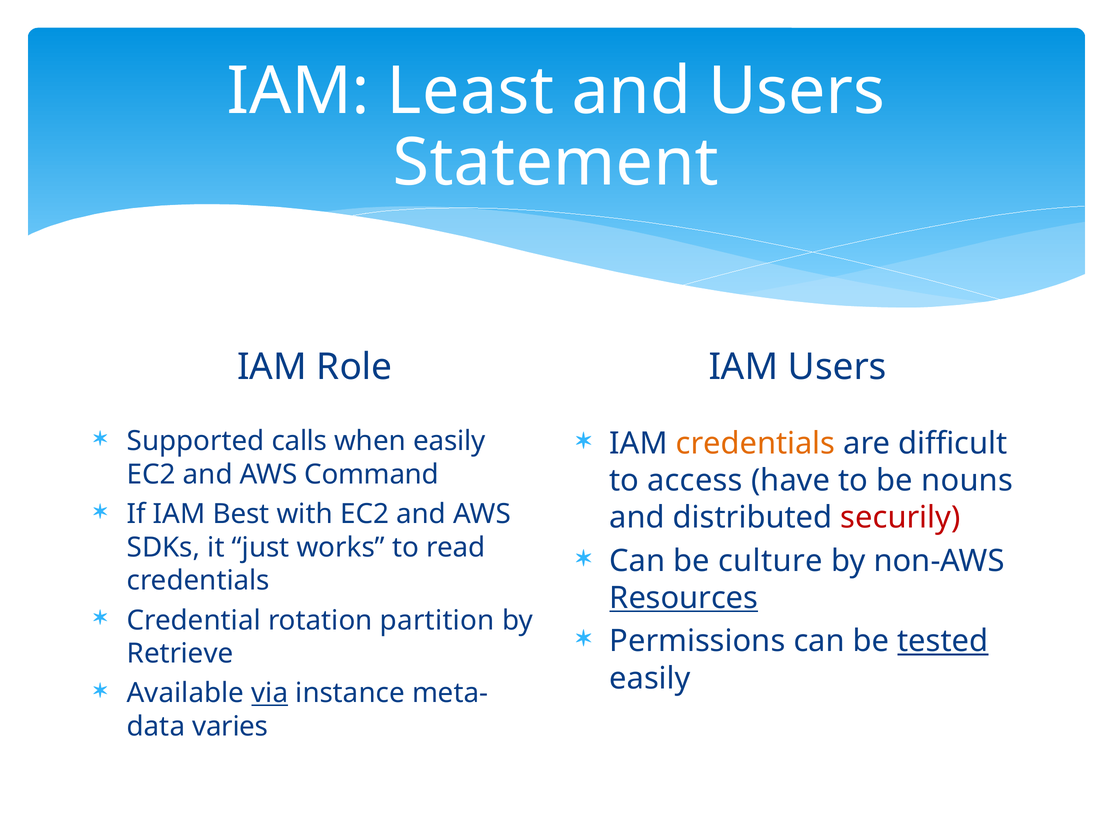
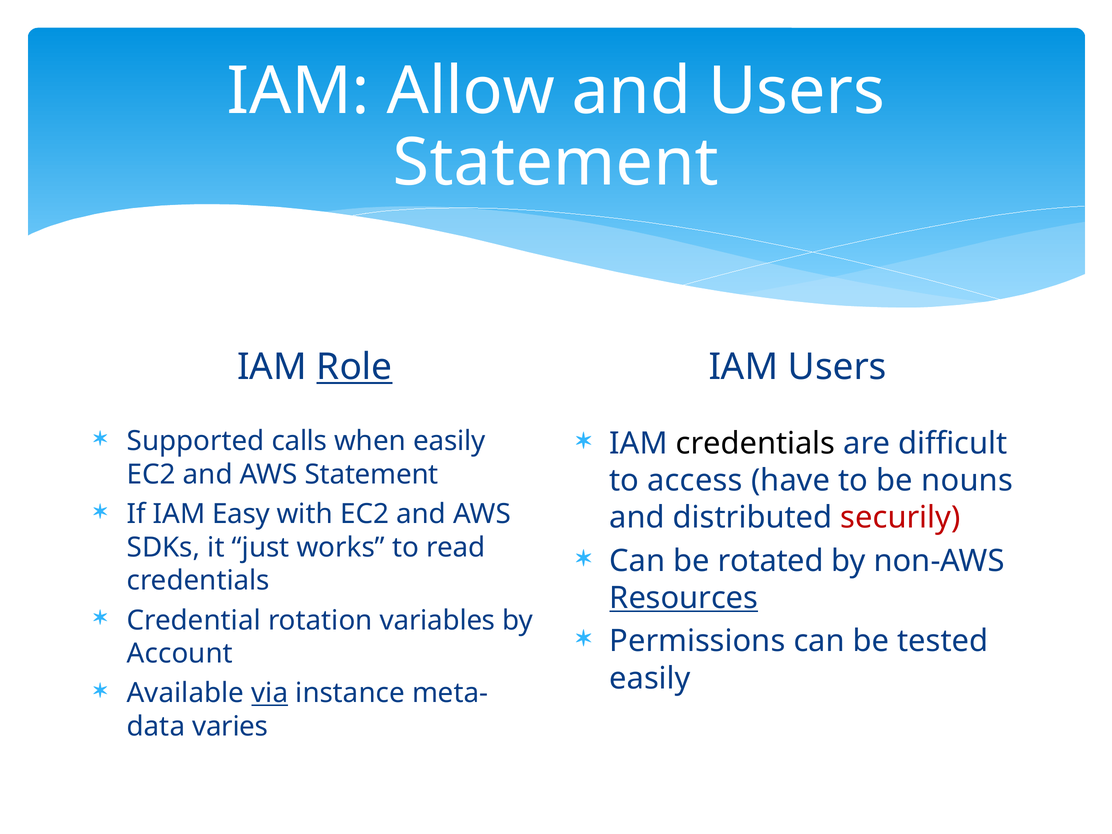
Least: Least -> Allow
Role underline: none -> present
credentials at (755, 443) colour: orange -> black
AWS Command: Command -> Statement
Best: Best -> Easy
culture: culture -> rotated
partition: partition -> variables
tested underline: present -> none
Retrieve: Retrieve -> Account
